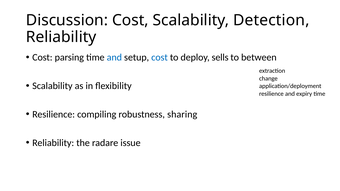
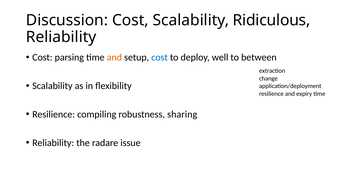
Detection: Detection -> Ridiculous
and at (114, 57) colour: blue -> orange
sells: sells -> well
